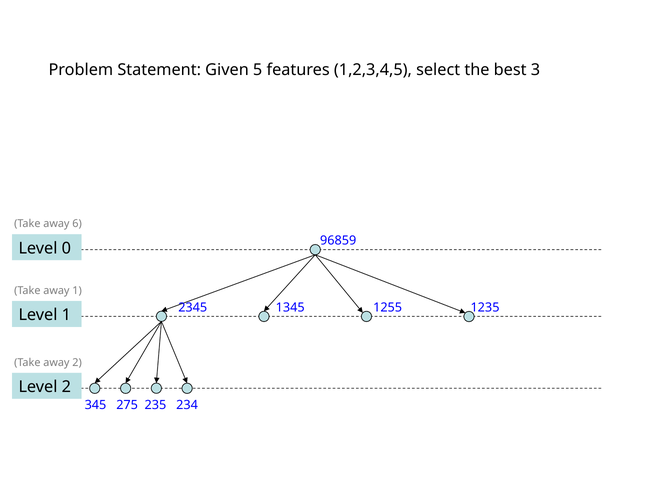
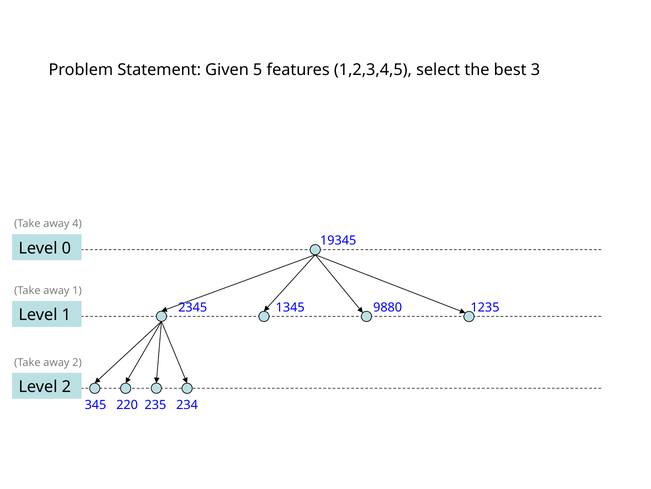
6: 6 -> 4
96859: 96859 -> 19345
1255: 1255 -> 9880
275: 275 -> 220
